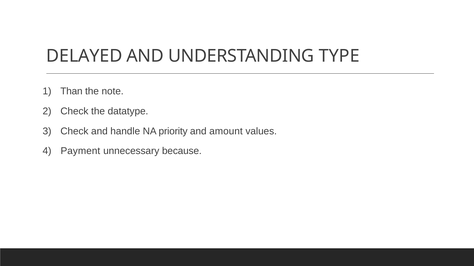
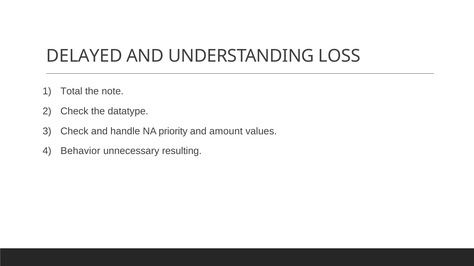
TYPE: TYPE -> LOSS
Than: Than -> Total
Payment: Payment -> Behavior
because: because -> resulting
